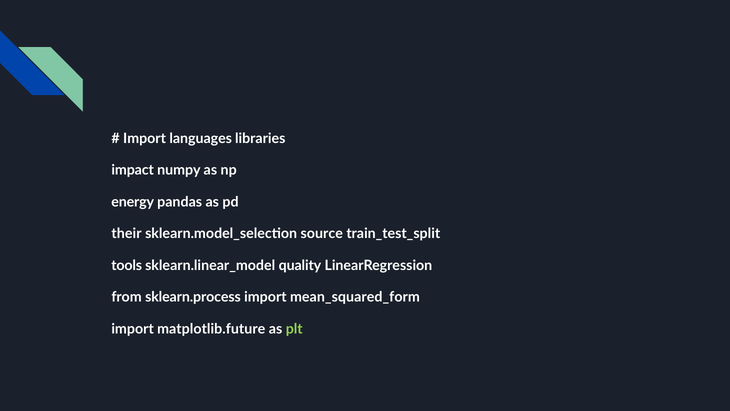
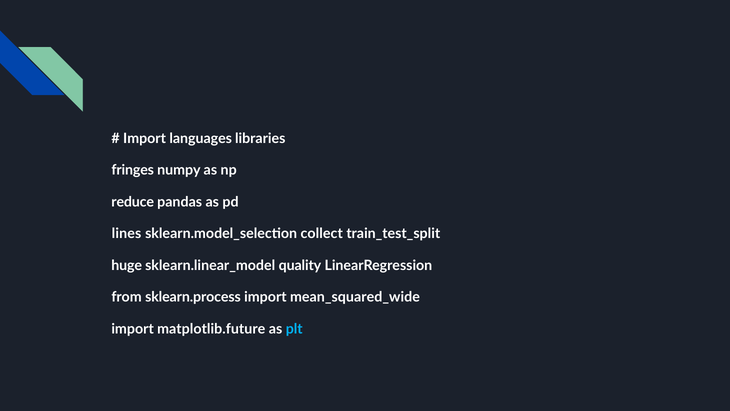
impact: impact -> fringes
energy: energy -> reduce
their: their -> lines
source: source -> collect
tools: tools -> huge
mean_squared_form: mean_squared_form -> mean_squared_wide
plt colour: light green -> light blue
